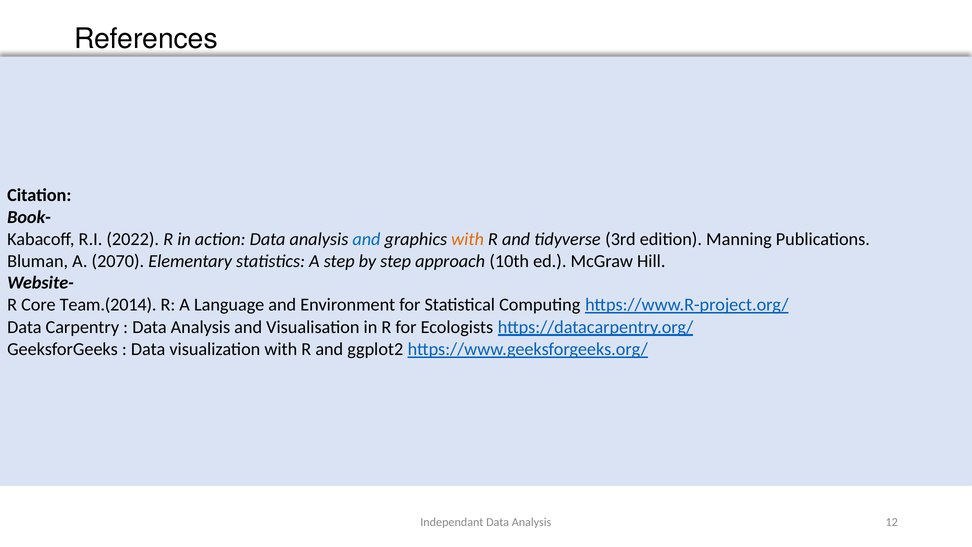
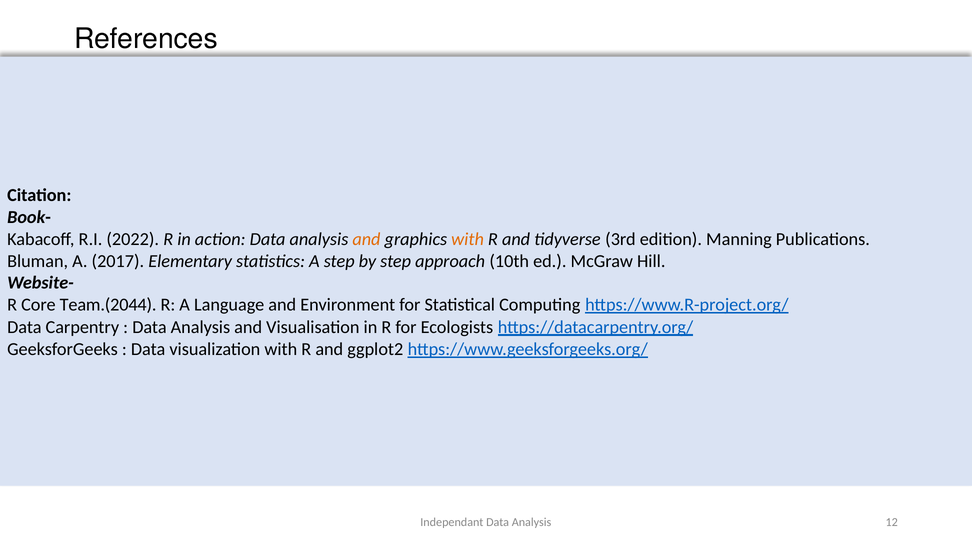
and at (366, 239) colour: blue -> orange
2070: 2070 -> 2017
Team.(2014: Team.(2014 -> Team.(2044
